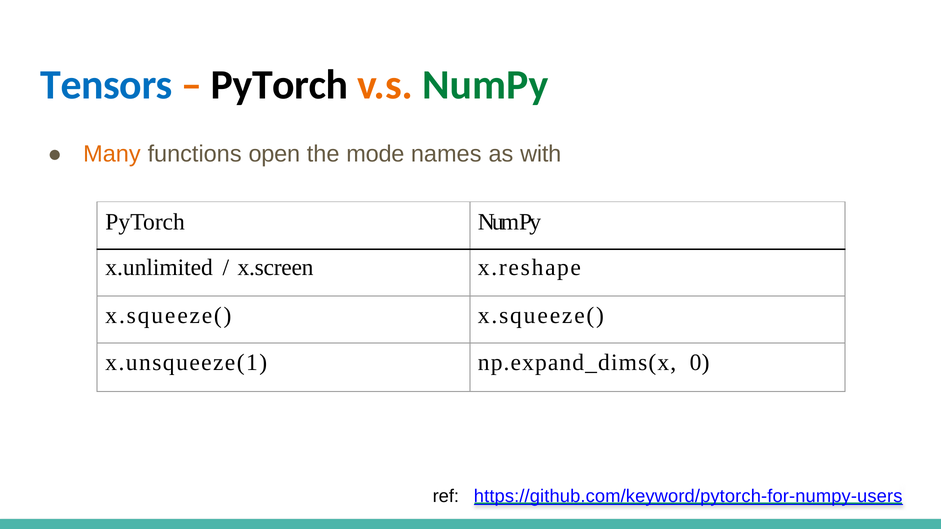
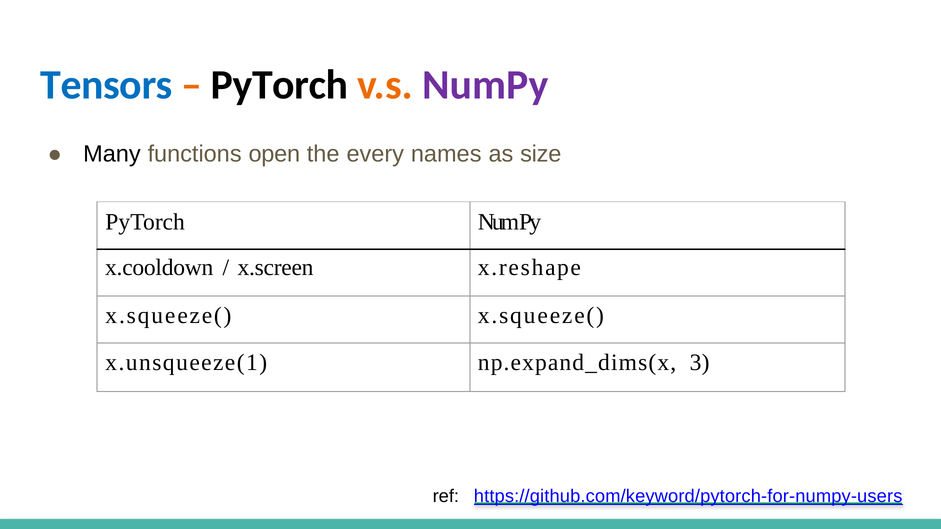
NumPy at (485, 85) colour: green -> purple
Many colour: orange -> black
mode: mode -> every
with: with -> size
x.unlimited: x.unlimited -> x.cooldown
0: 0 -> 3
